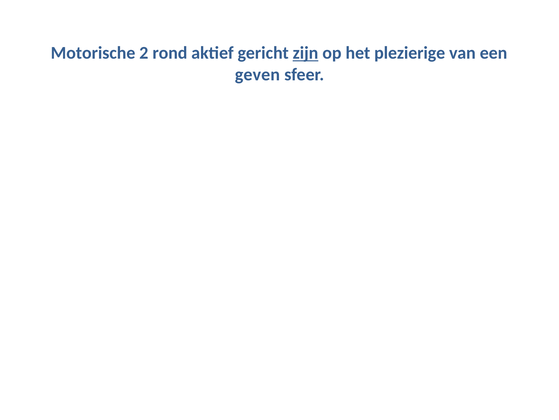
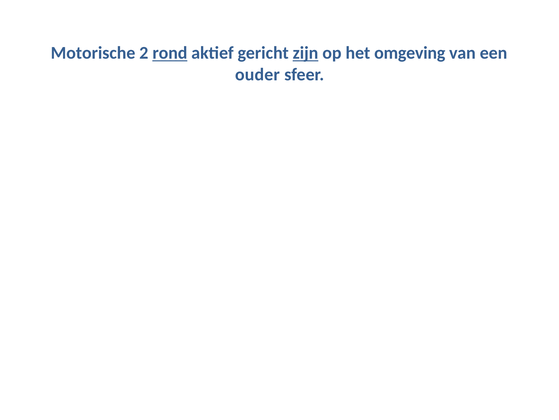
rond underline: none -> present
plezierige: plezierige -> omgeving
geven: geven -> ouder
